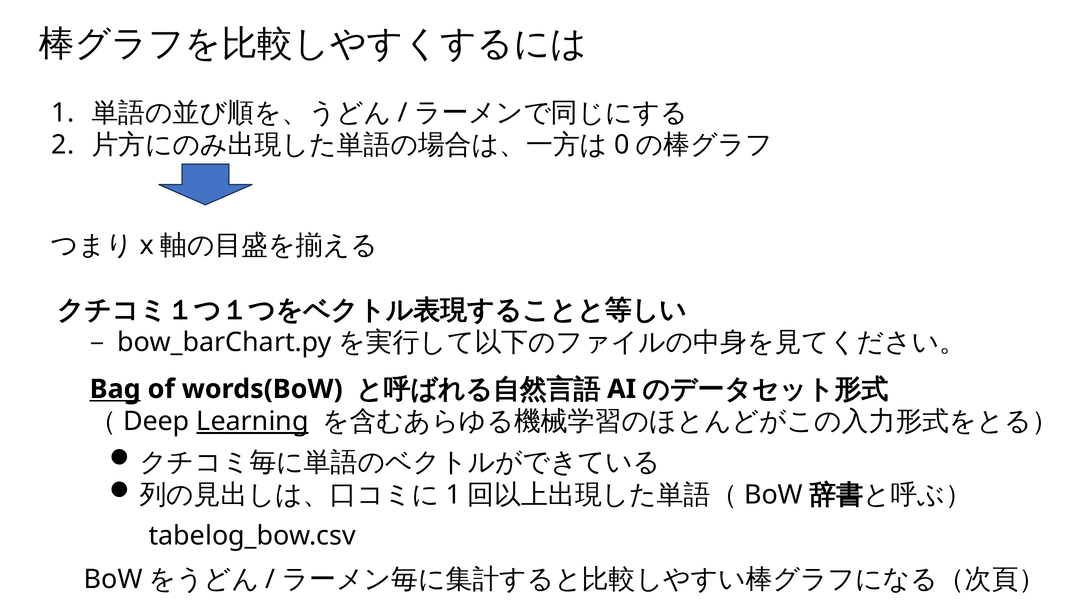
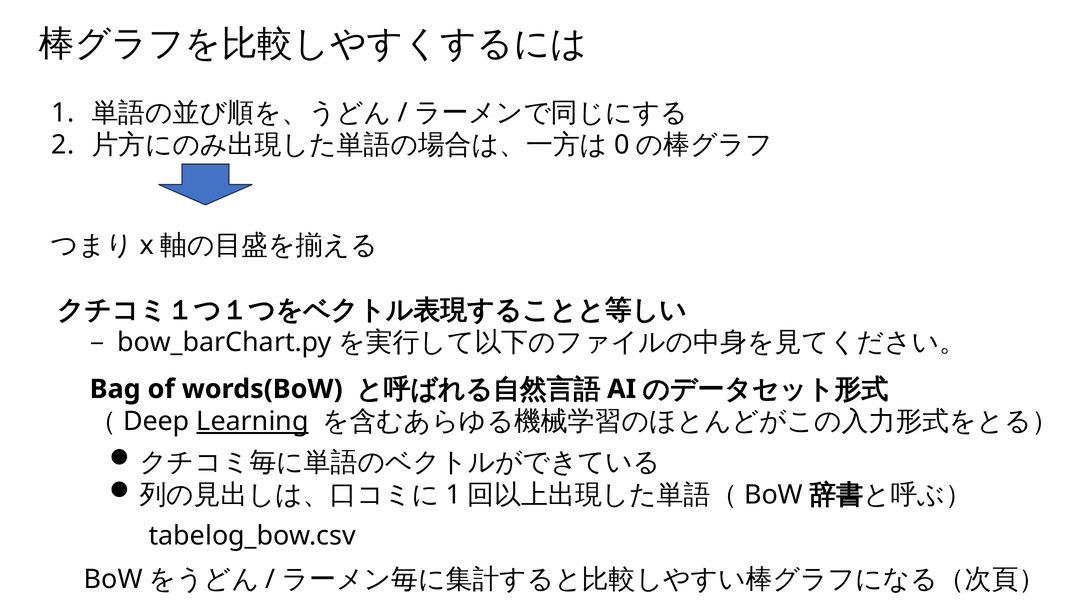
Bag underline: present -> none
